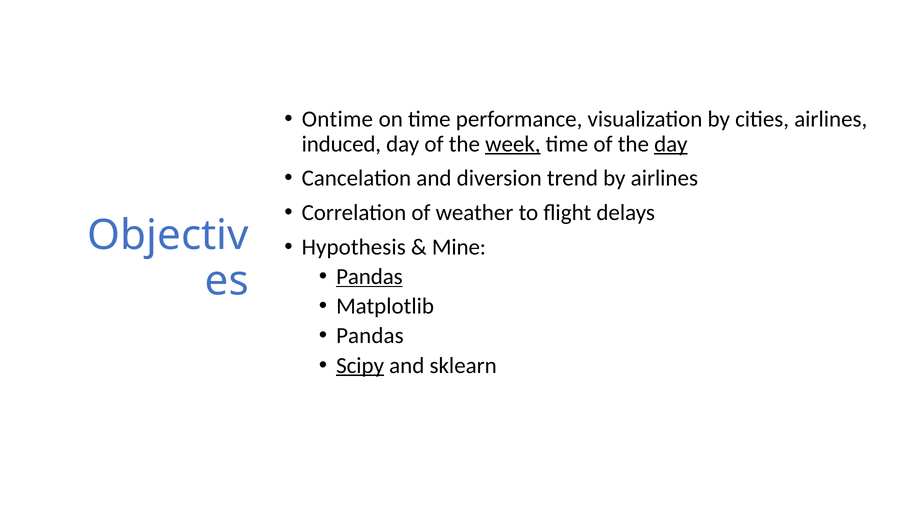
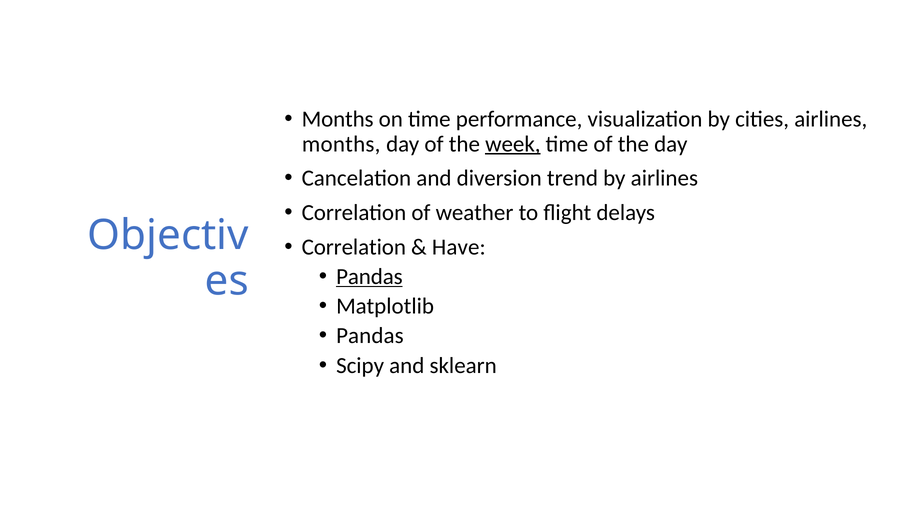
Ontime at (337, 119): Ontime -> Months
induced at (341, 144): induced -> months
day at (671, 144) underline: present -> none
Hypothesis at (354, 247): Hypothesis -> Correlation
Mine: Mine -> Have
Scipy underline: present -> none
